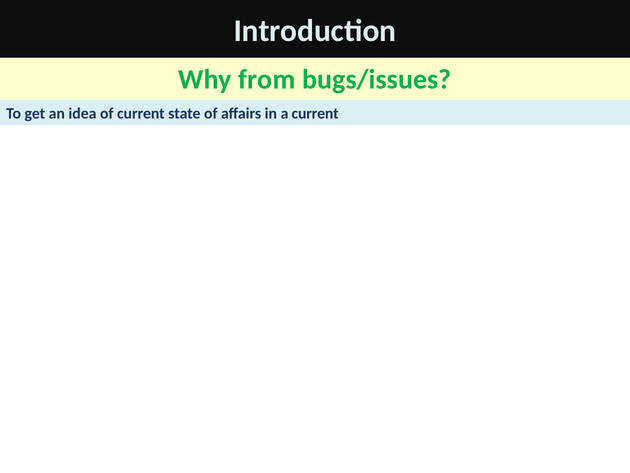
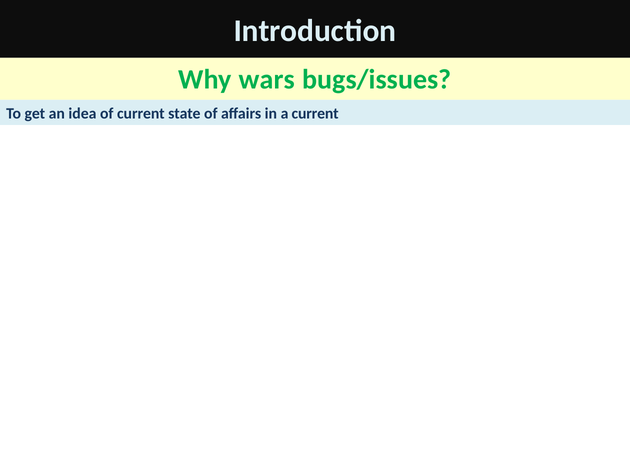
from: from -> wars
